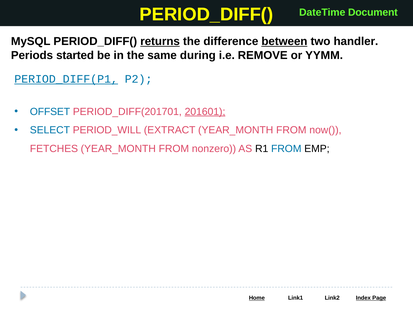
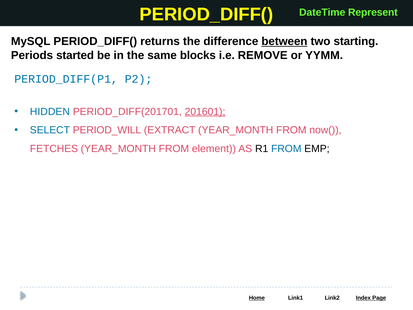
Document: Document -> Represent
returns underline: present -> none
handler: handler -> starting
during: during -> blocks
PERIOD_DIFF(P1 underline: present -> none
OFFSET: OFFSET -> HIDDEN
nonzero: nonzero -> element
